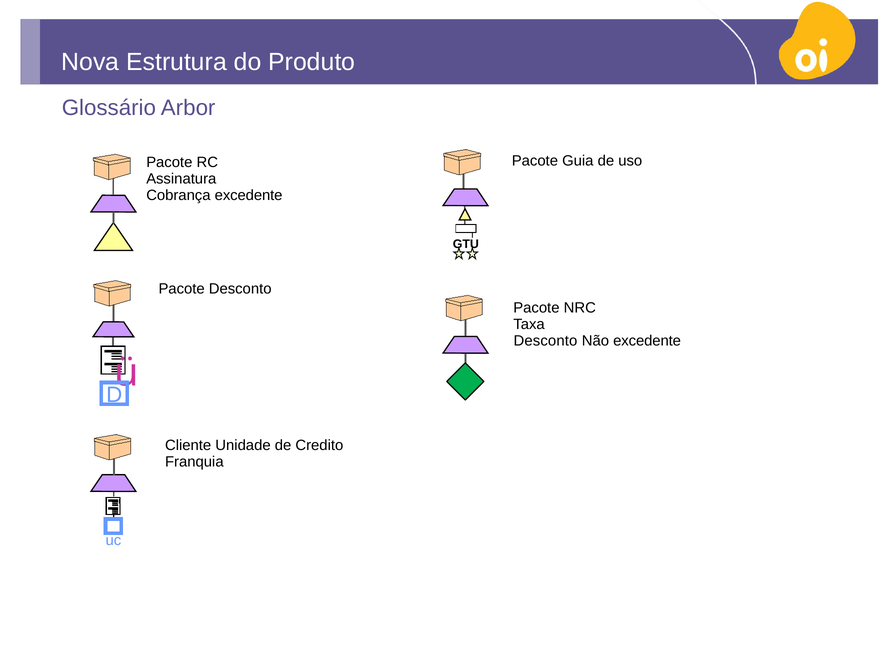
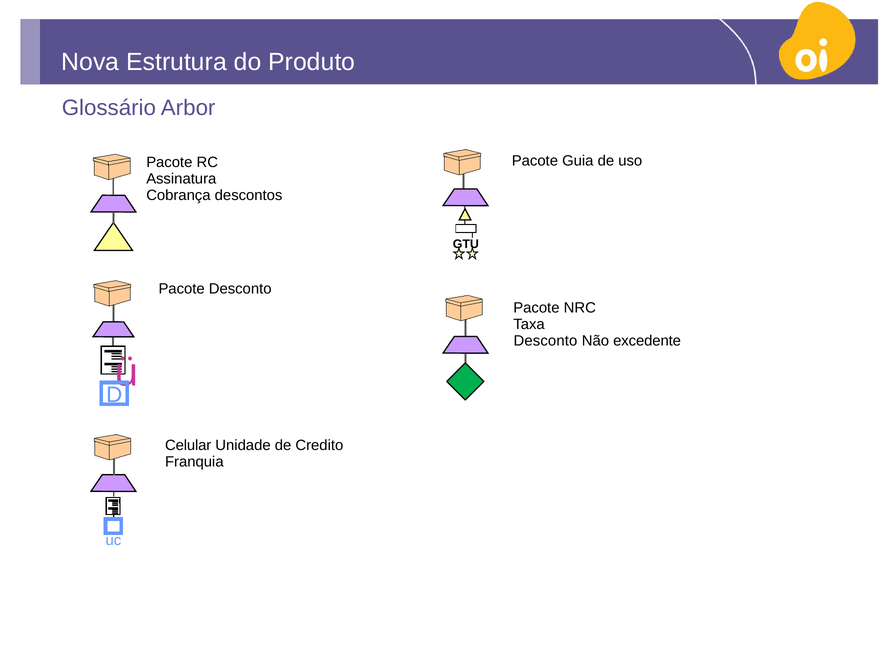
Cobrança excedente: excedente -> descontos
Cliente: Cliente -> Celular
